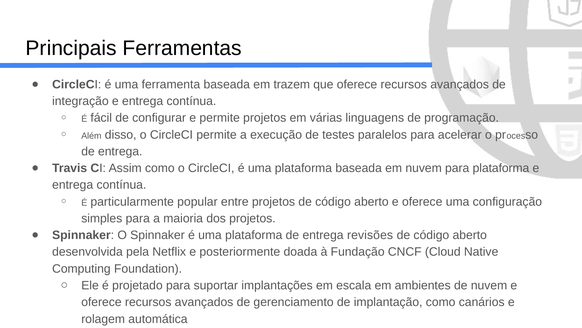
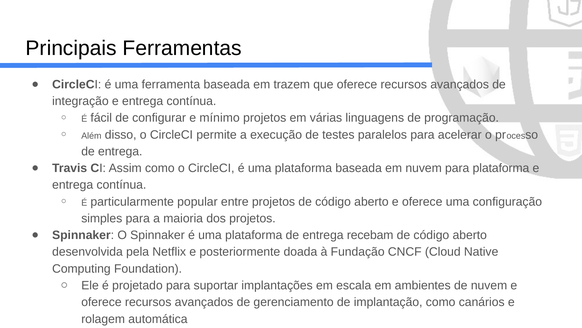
e permite: permite -> mínimo
revisões: revisões -> recebam
